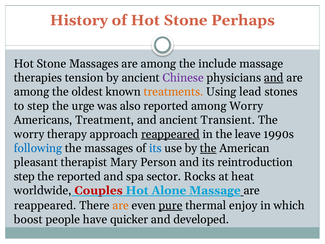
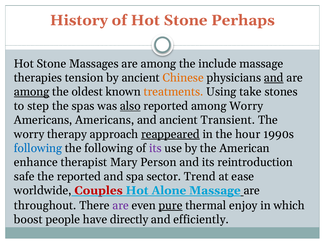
Chinese colour: purple -> orange
among at (32, 92) underline: none -> present
lead: lead -> take
urge: urge -> spas
also underline: none -> present
Americans Treatment: Treatment -> Americans
leave: leave -> hour
the massages: massages -> following
its at (155, 148) colour: blue -> purple
the at (208, 148) underline: present -> none
pleasant: pleasant -> enhance
step at (24, 176): step -> safe
Rocks: Rocks -> Trend
heat: heat -> ease
reappeared at (45, 205): reappeared -> throughout
are at (121, 205) colour: orange -> purple
quicker: quicker -> directly
developed: developed -> efficiently
